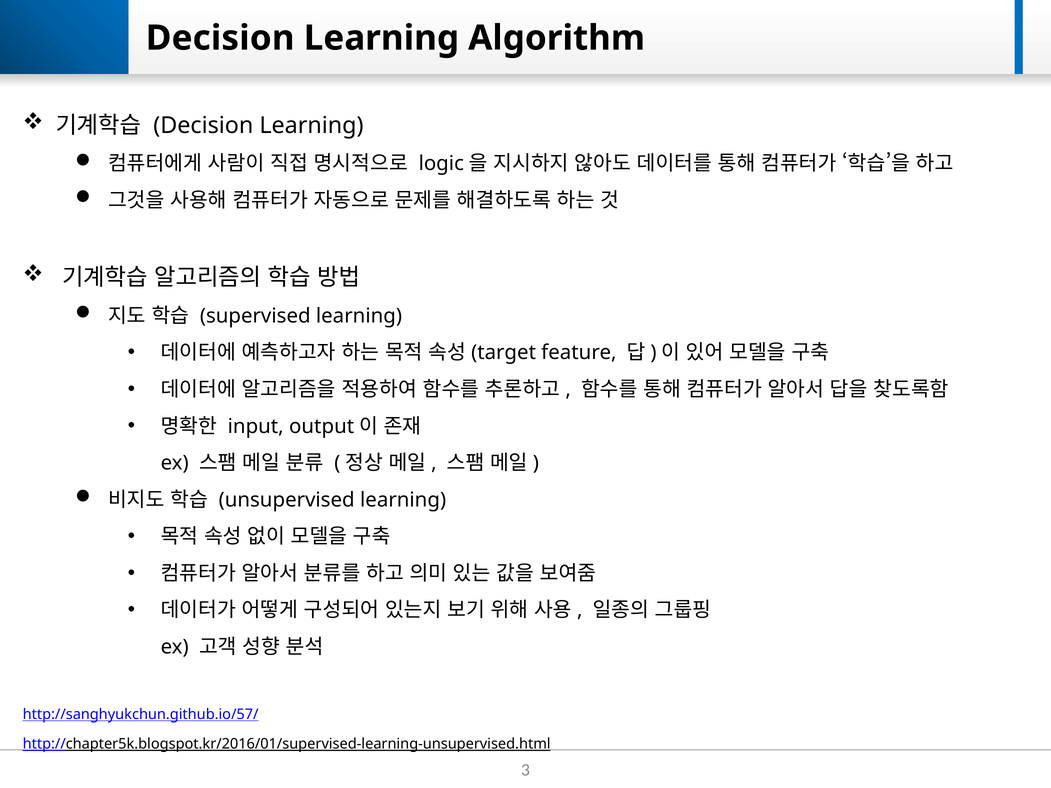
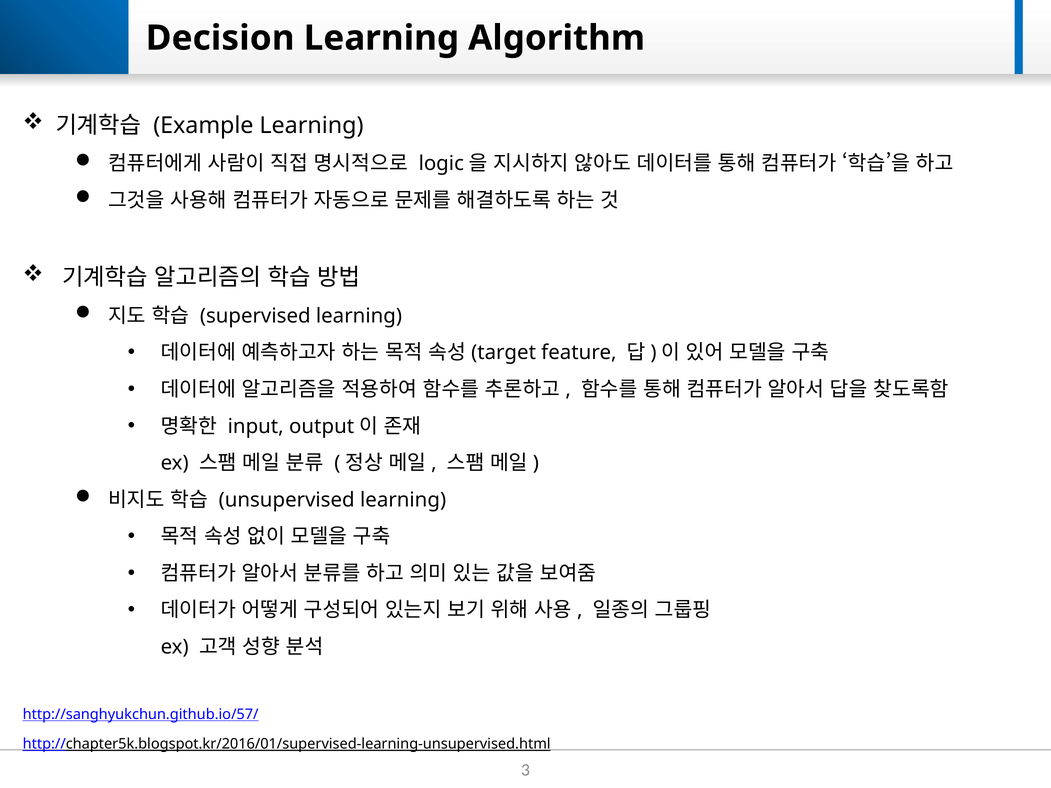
Decision at (203, 125): Decision -> Example
